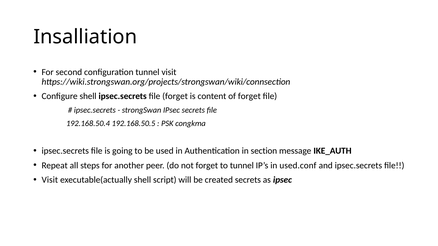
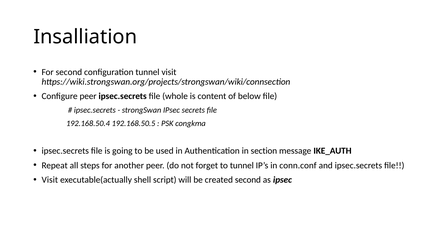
Configure shell: shell -> peer
file forget: forget -> whole
of forget: forget -> below
used.conf: used.conf -> conn.conf
created secrets: secrets -> second
